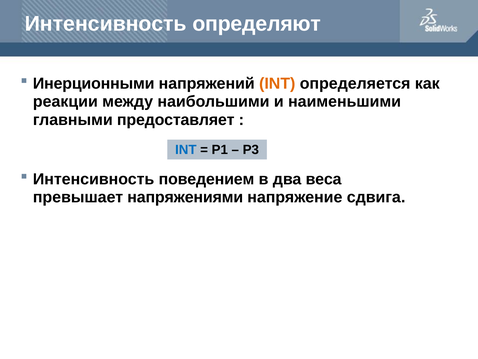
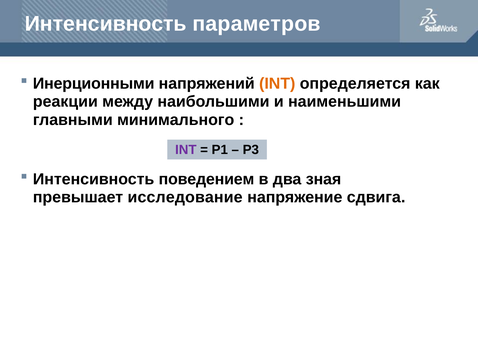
определяют: определяют -> параметров
предоставляет: предоставляет -> минимального
INT at (186, 149) colour: blue -> purple
веса: веса -> зная
напряжениями: напряжениями -> исследование
